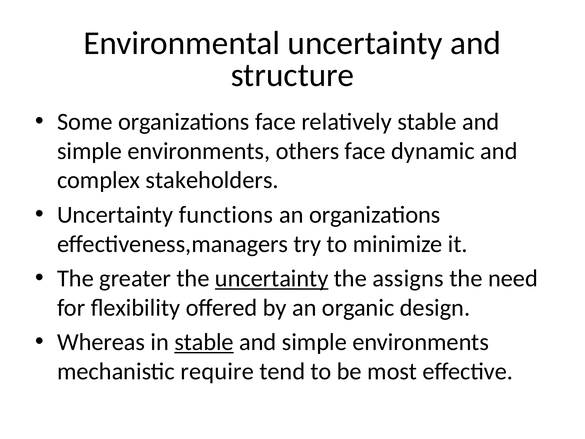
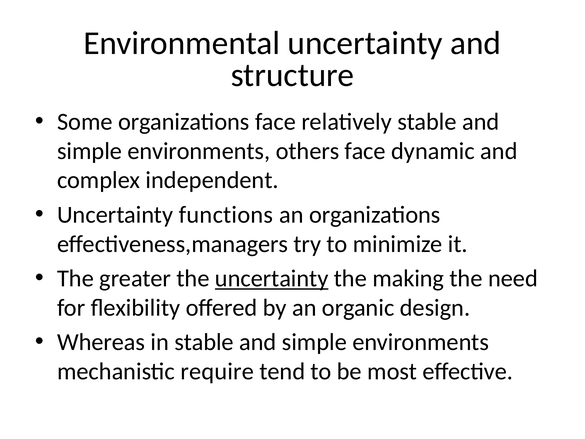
stakeholders: stakeholders -> independent
assigns: assigns -> making
stable at (204, 342) underline: present -> none
